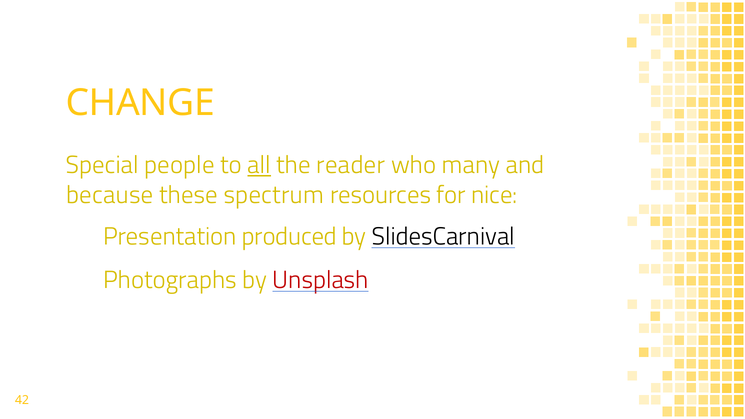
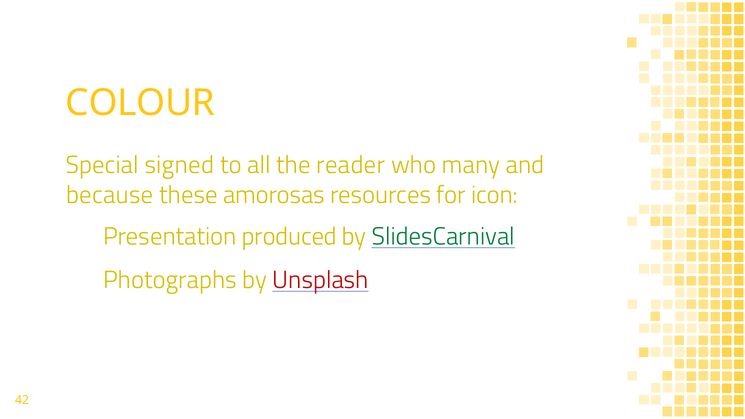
CHANGE: CHANGE -> COLOUR
people: people -> signed
all underline: present -> none
spectrum: spectrum -> amorosas
nice: nice -> icon
SlidesCarnival colour: black -> green
